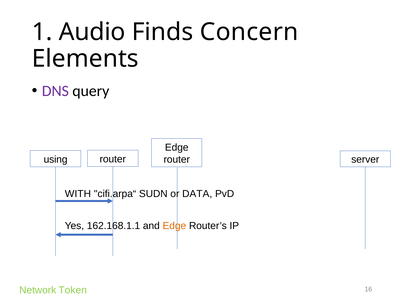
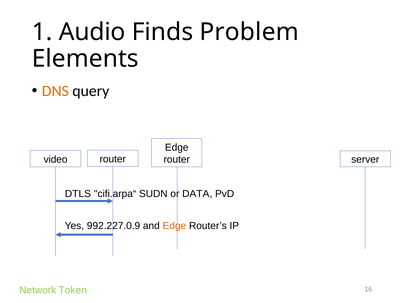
Concern: Concern -> Problem
DNS colour: purple -> orange
using: using -> video
WITH: WITH -> DTLS
162.168.1.1: 162.168.1.1 -> 992.227.0.9
